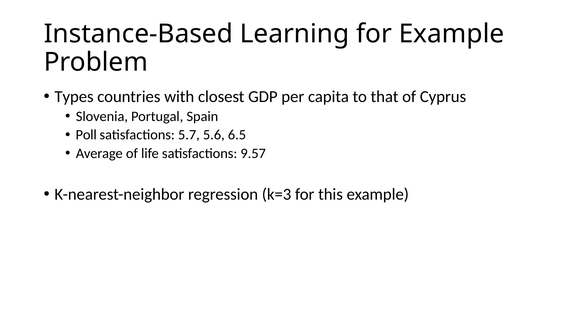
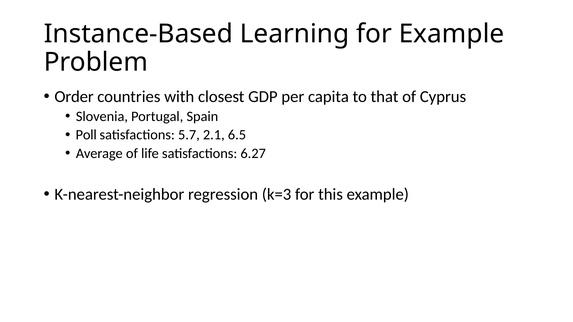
Types: Types -> Order
5.6: 5.6 -> 2.1
9.57: 9.57 -> 6.27
